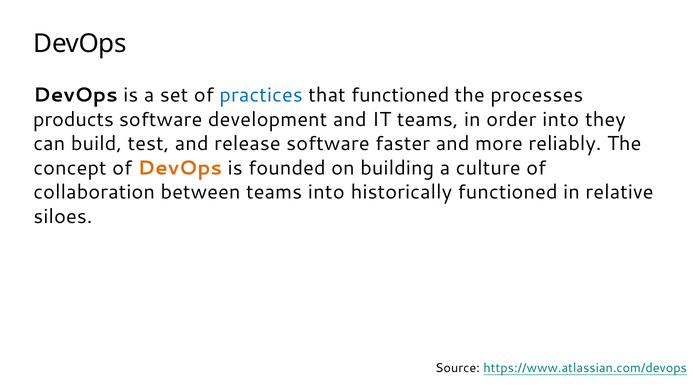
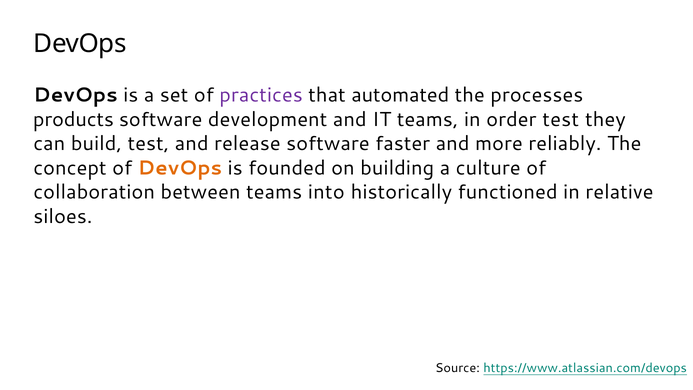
practices colour: blue -> purple
that functioned: functioned -> automated
order into: into -> test
